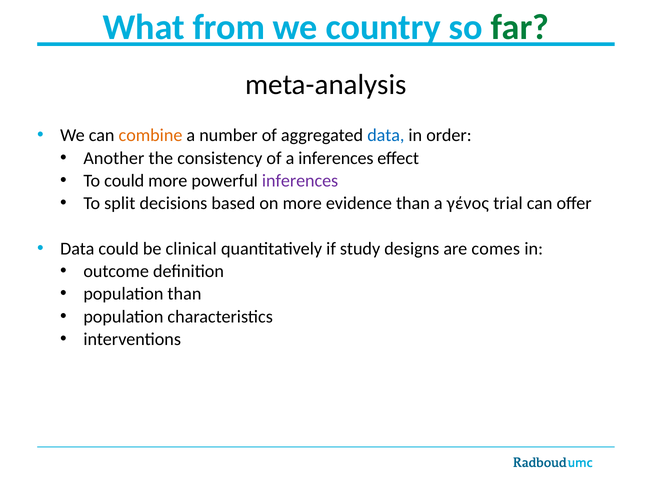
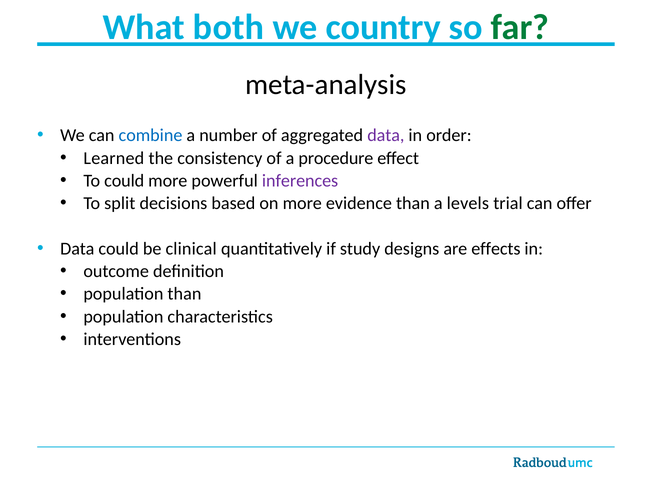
from: from -> both
combine colour: orange -> blue
data at (386, 135) colour: blue -> purple
Another: Another -> Learned
a inferences: inferences -> procedure
γένος: γένος -> levels
comes: comes -> effects
